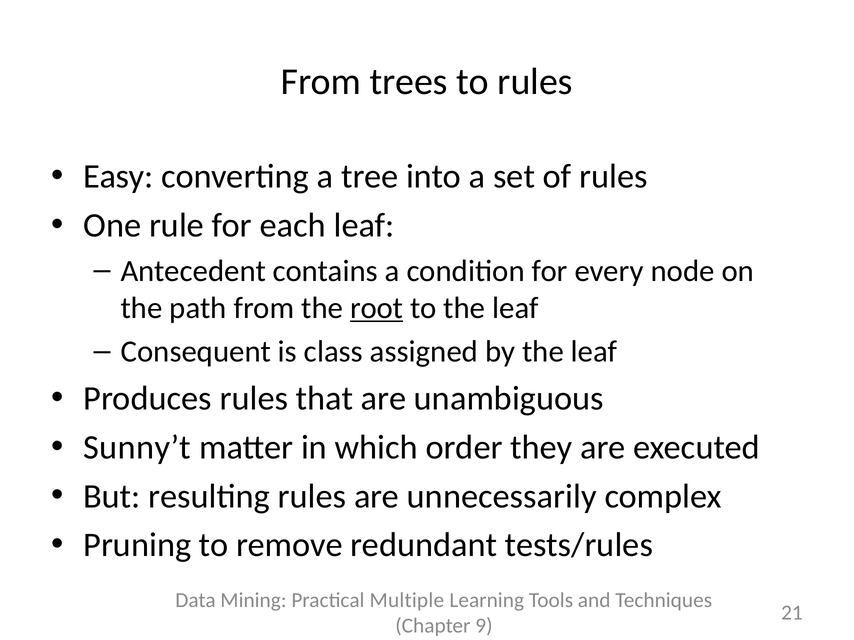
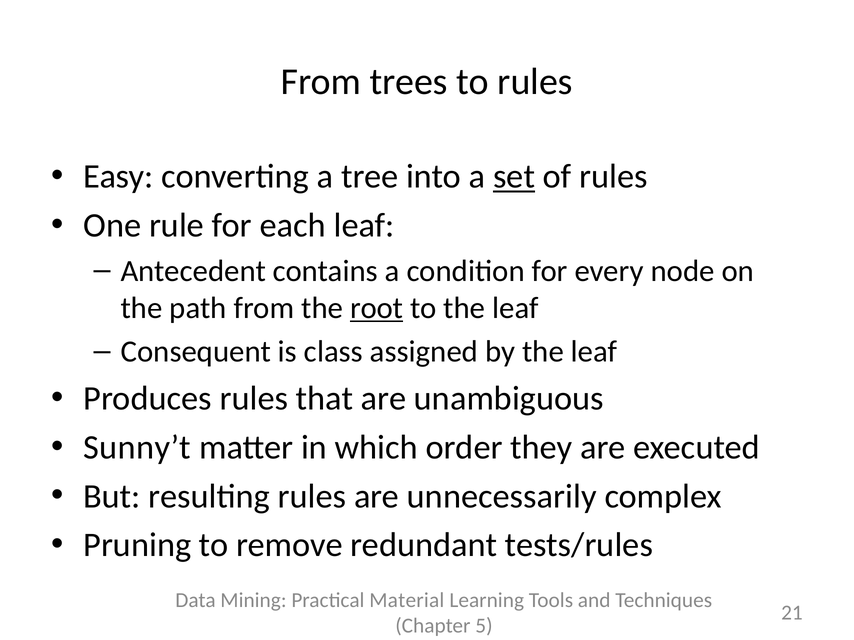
set underline: none -> present
Multiple: Multiple -> Material
9: 9 -> 5
